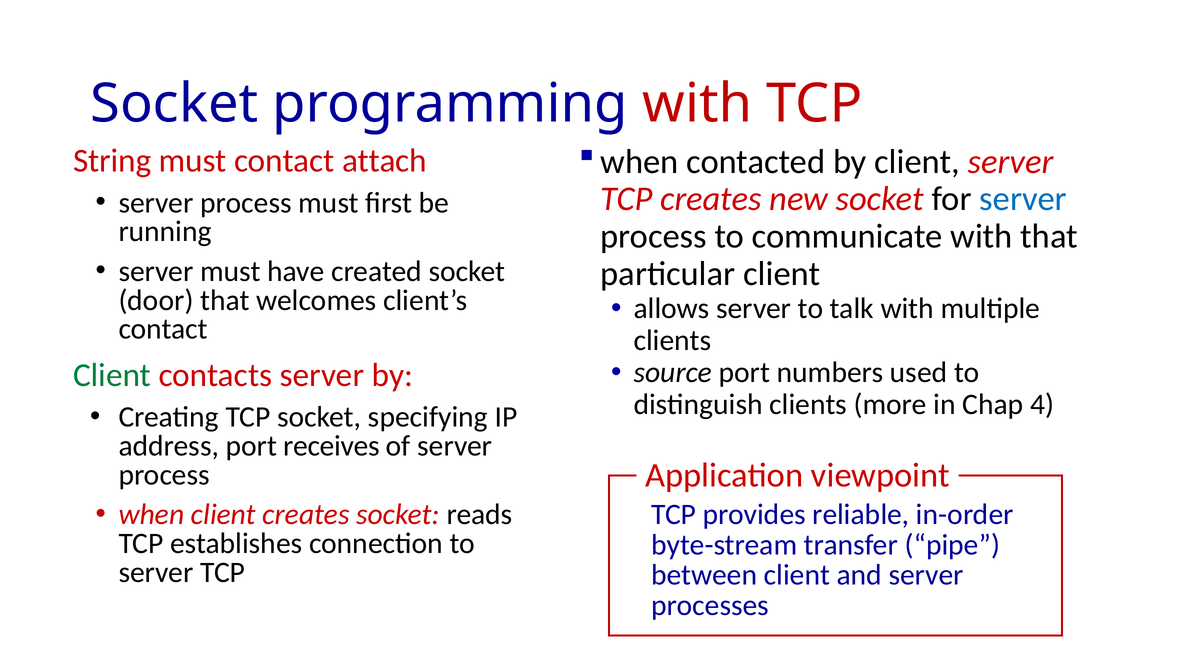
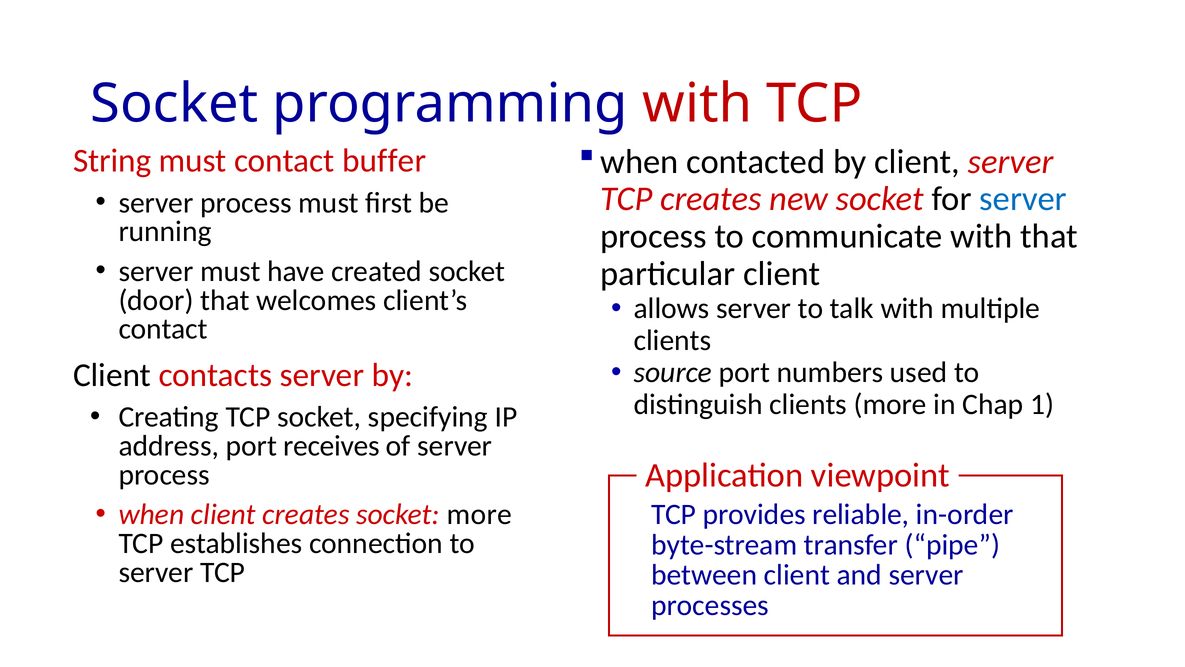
attach: attach -> buffer
Client at (112, 375) colour: green -> black
4: 4 -> 1
socket reads: reads -> more
